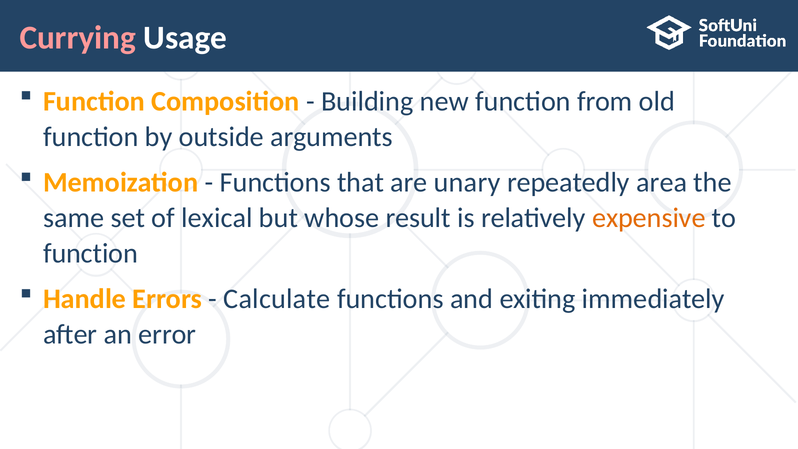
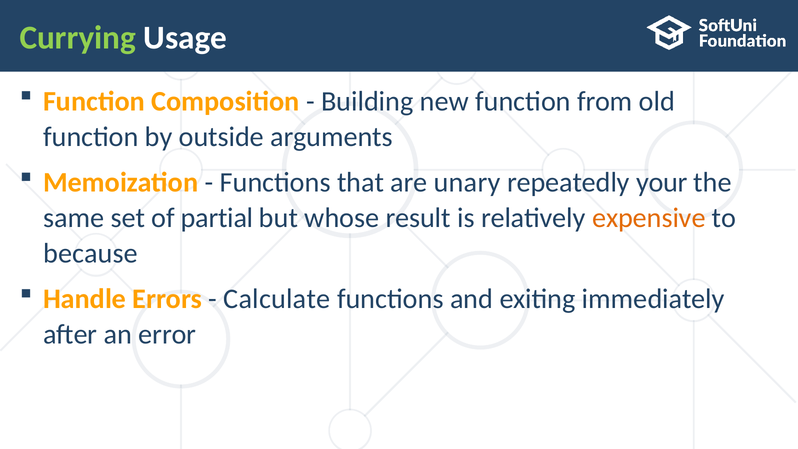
Currying colour: pink -> light green
area: area -> your
lexical: lexical -> partial
function at (91, 253): function -> because
